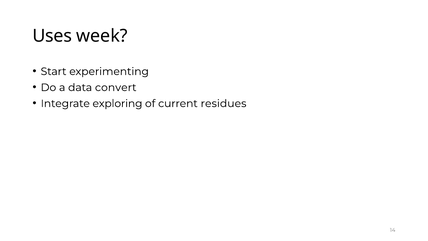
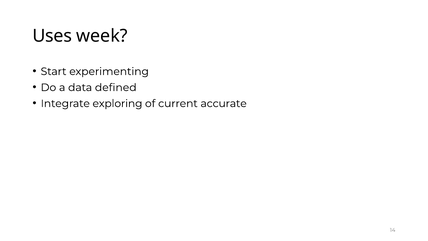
convert: convert -> defined
residues: residues -> accurate
